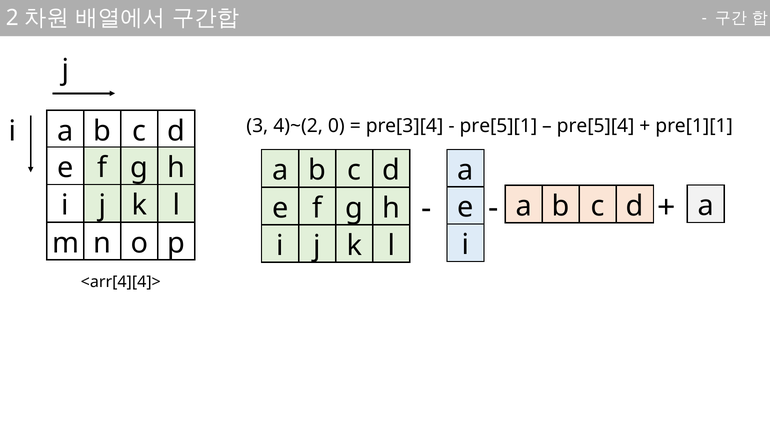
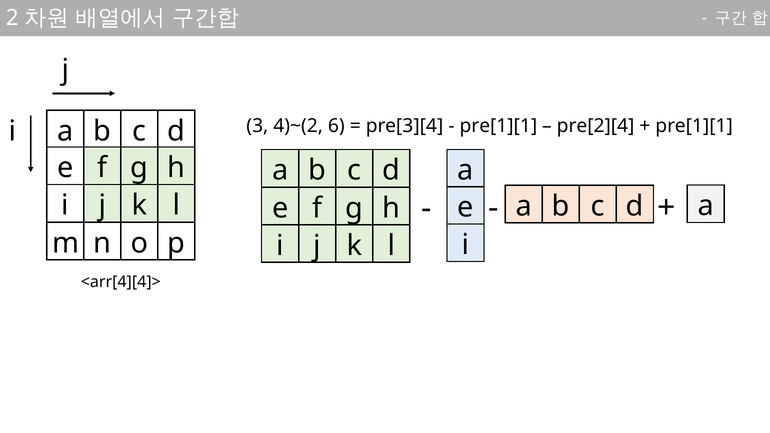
0: 0 -> 6
pre[5][1 at (498, 126): pre[5][1 -> pre[1][1
pre[5][4: pre[5][4 -> pre[2][4
